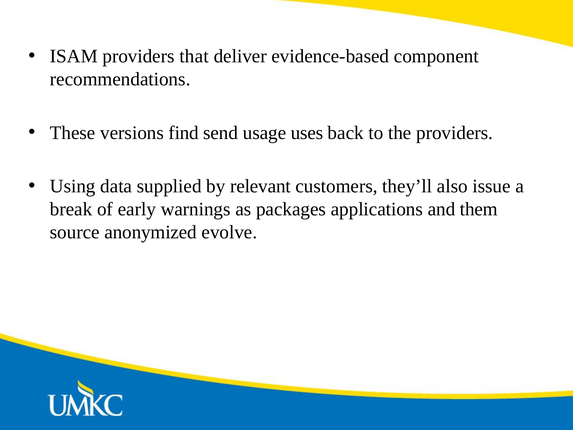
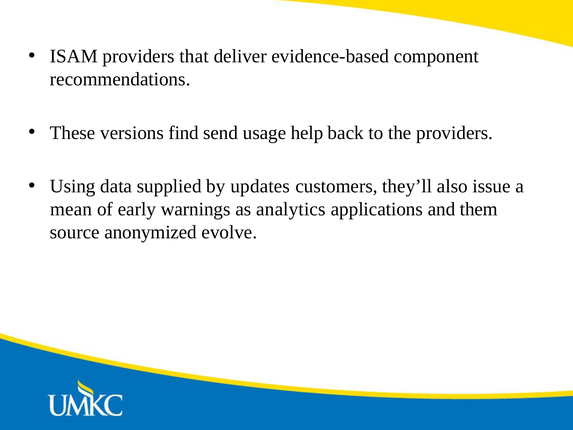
uses: uses -> help
relevant: relevant -> updates
break: break -> mean
packages: packages -> analytics
